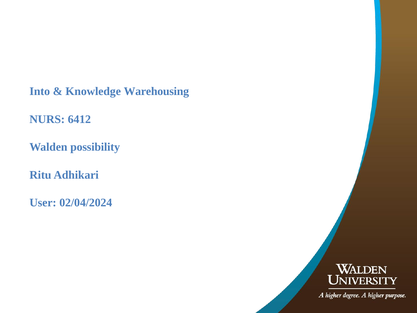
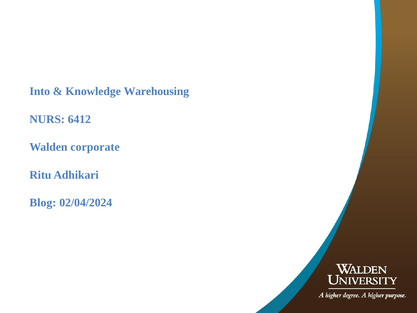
possibility: possibility -> corporate
User: User -> Blog
